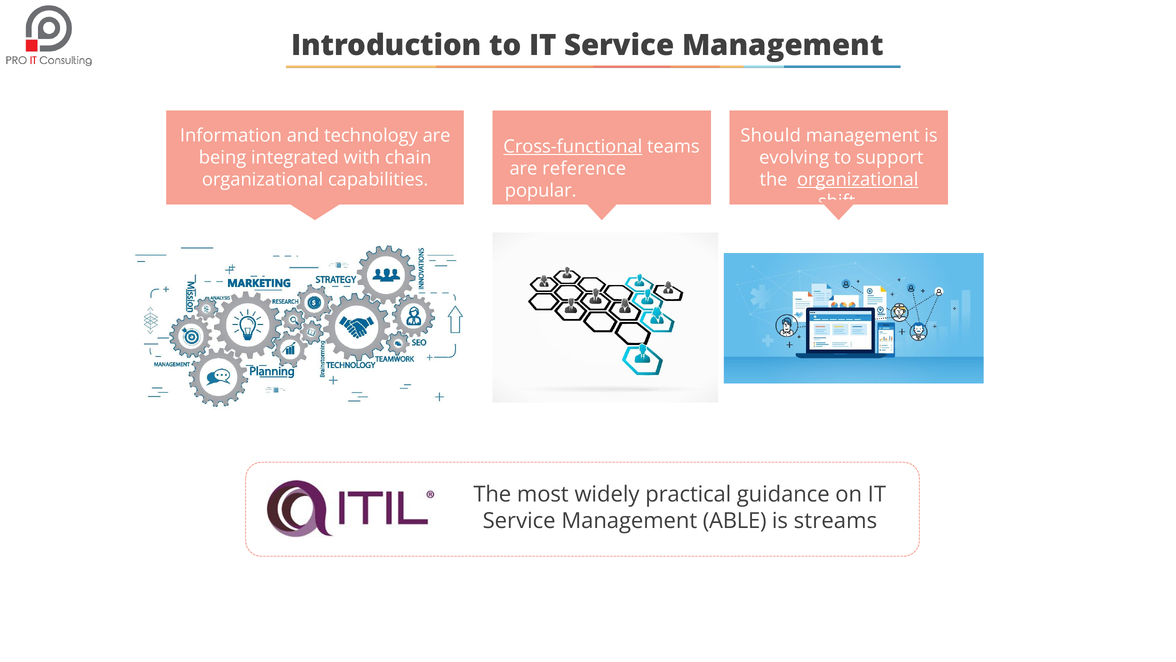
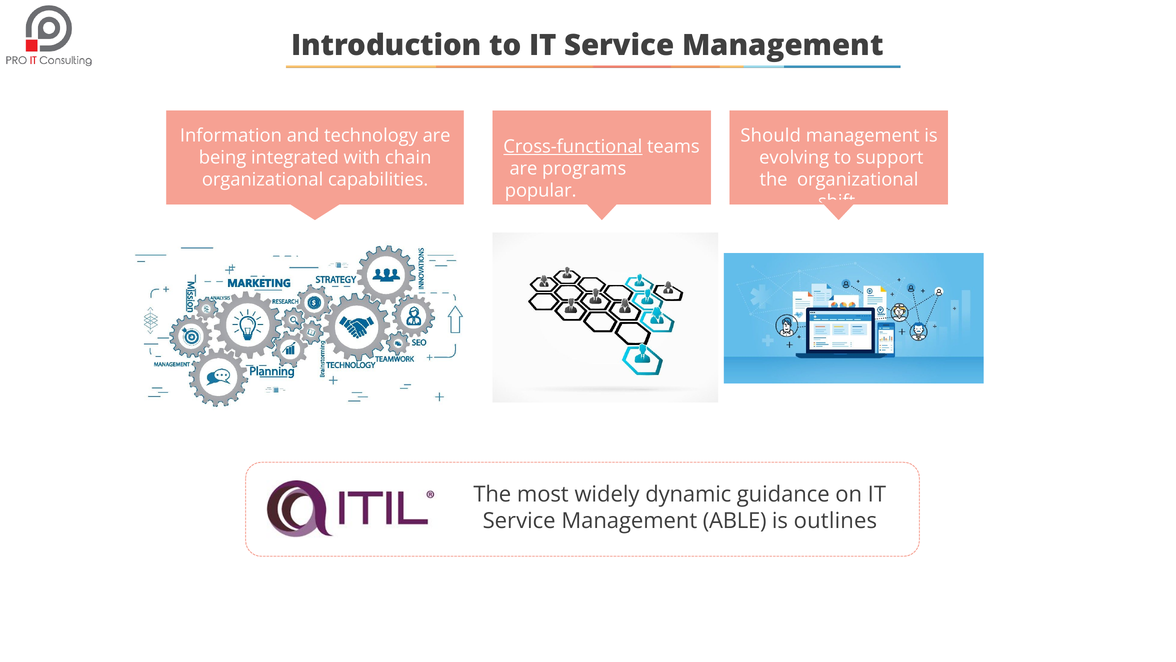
reference: reference -> programs
organizational at (858, 180) underline: present -> none
practical: practical -> dynamic
streams: streams -> outlines
